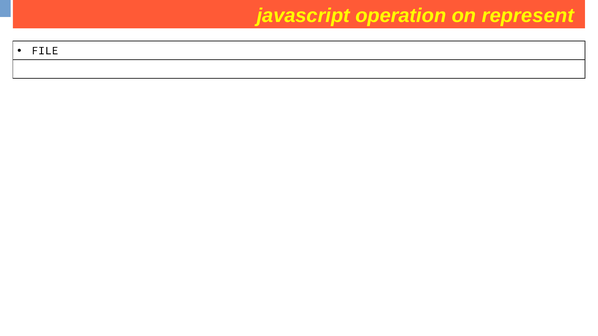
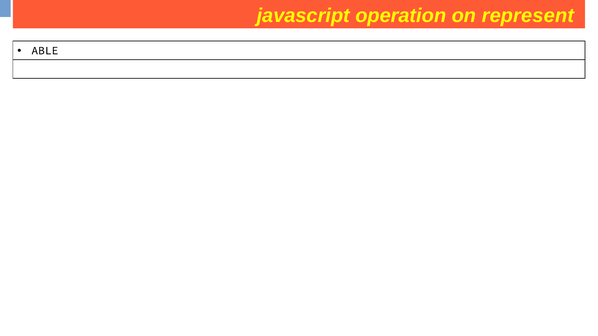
FILE: FILE -> ABLE
